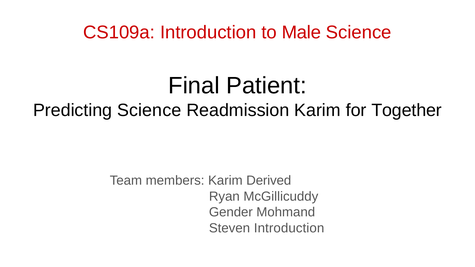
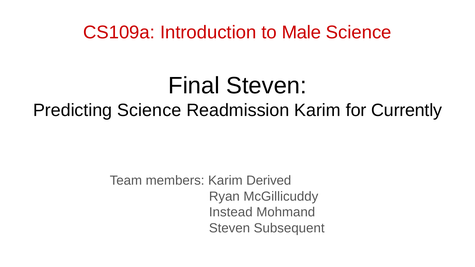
Final Patient: Patient -> Steven
Together: Together -> Currently
Gender: Gender -> Instead
Steven Introduction: Introduction -> Subsequent
